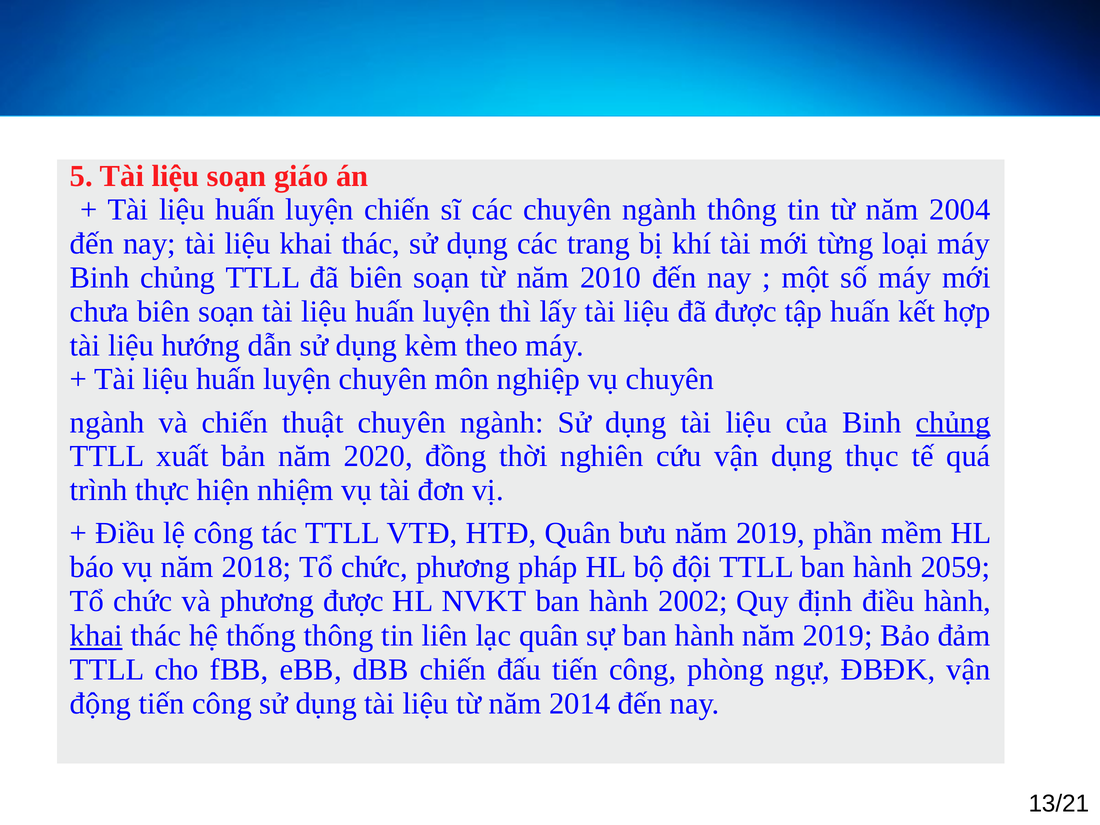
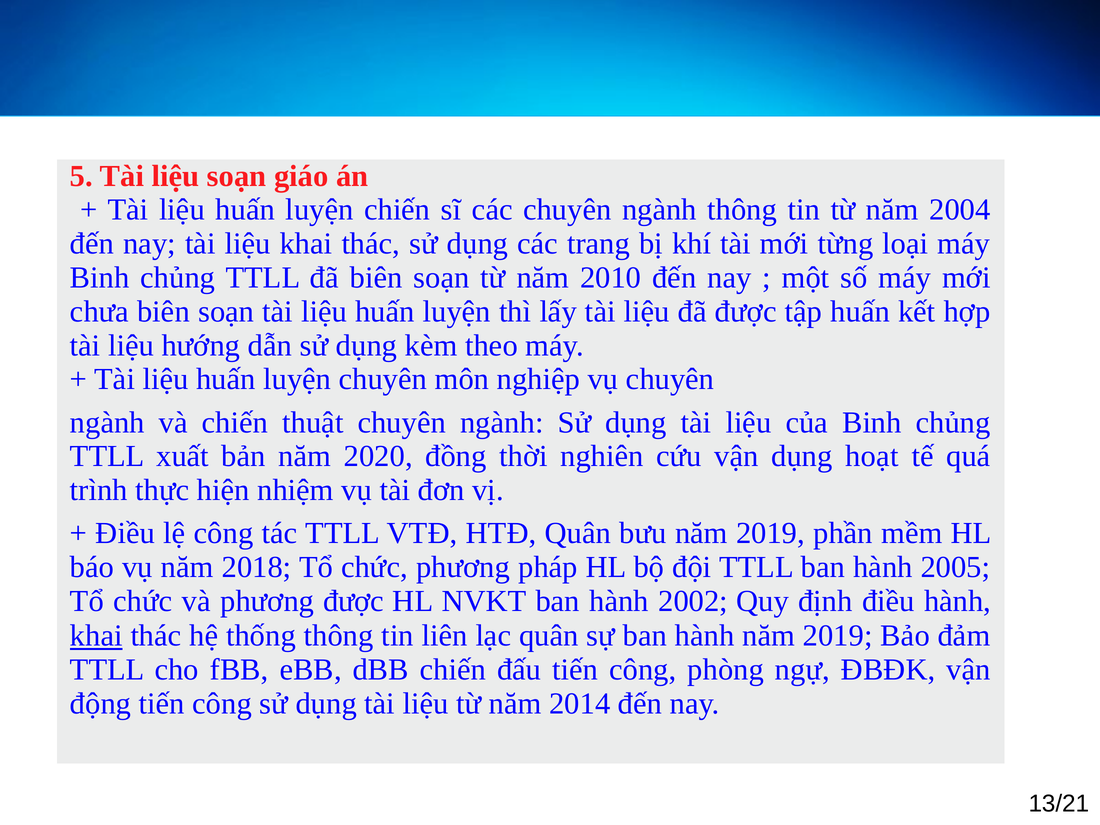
chủng at (953, 422) underline: present -> none
thục: thục -> hoạt
2059: 2059 -> 2005
